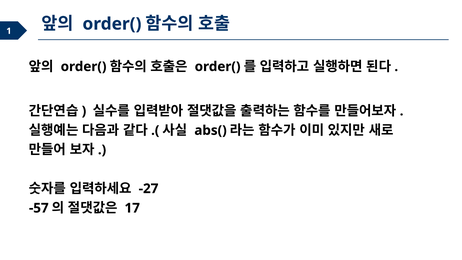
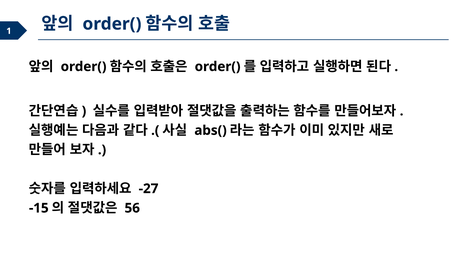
-57: -57 -> -15
17: 17 -> 56
